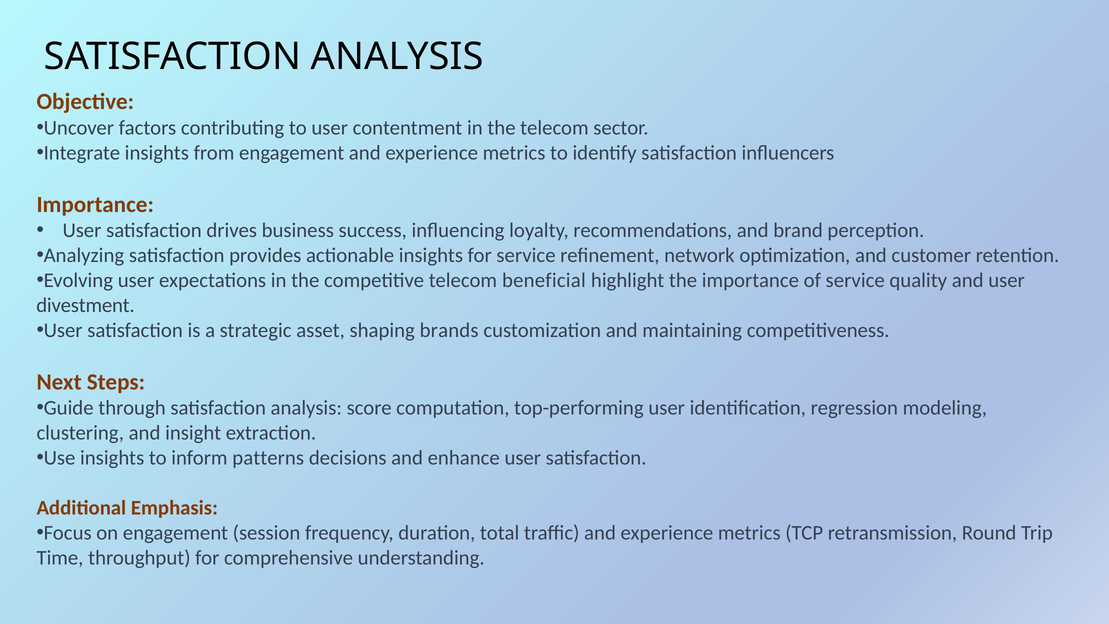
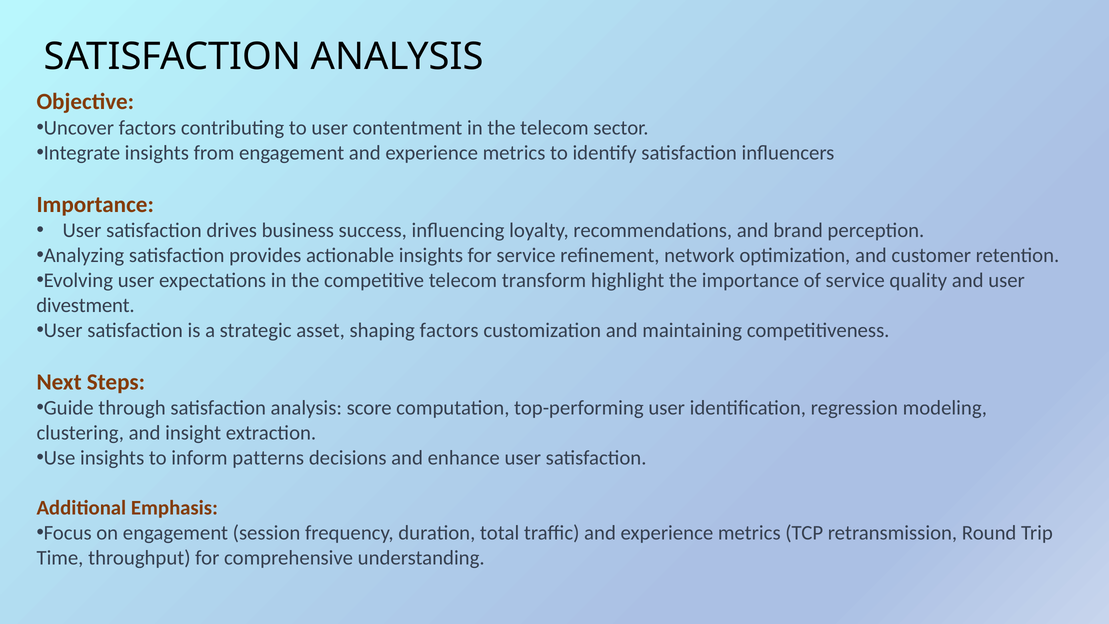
beneficial: beneficial -> transform
shaping brands: brands -> factors
